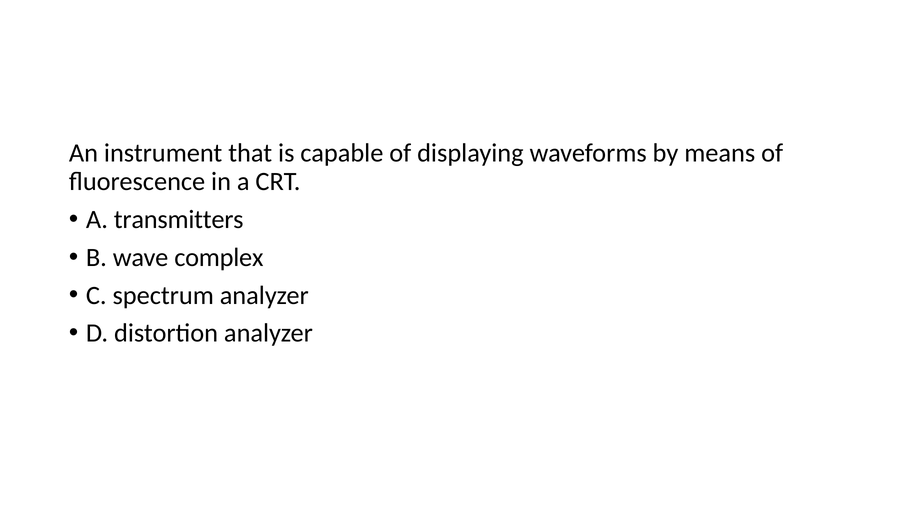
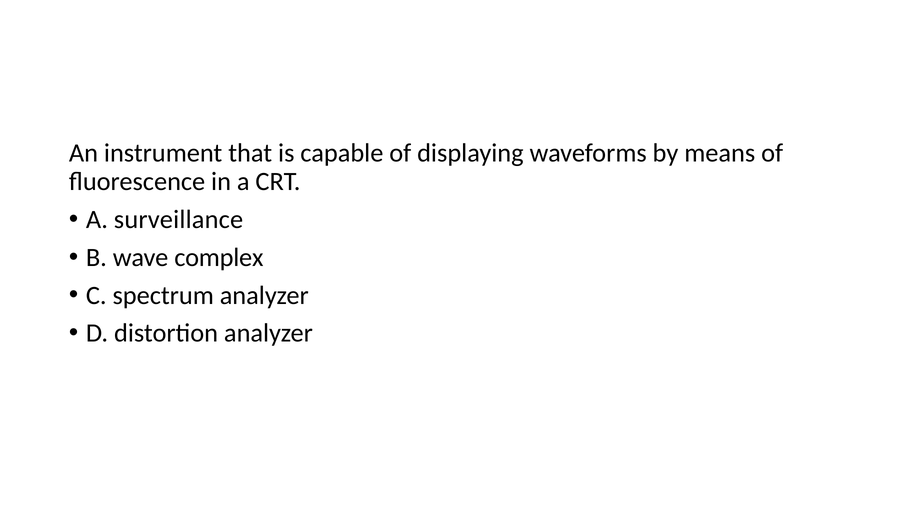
transmitters: transmitters -> surveillance
